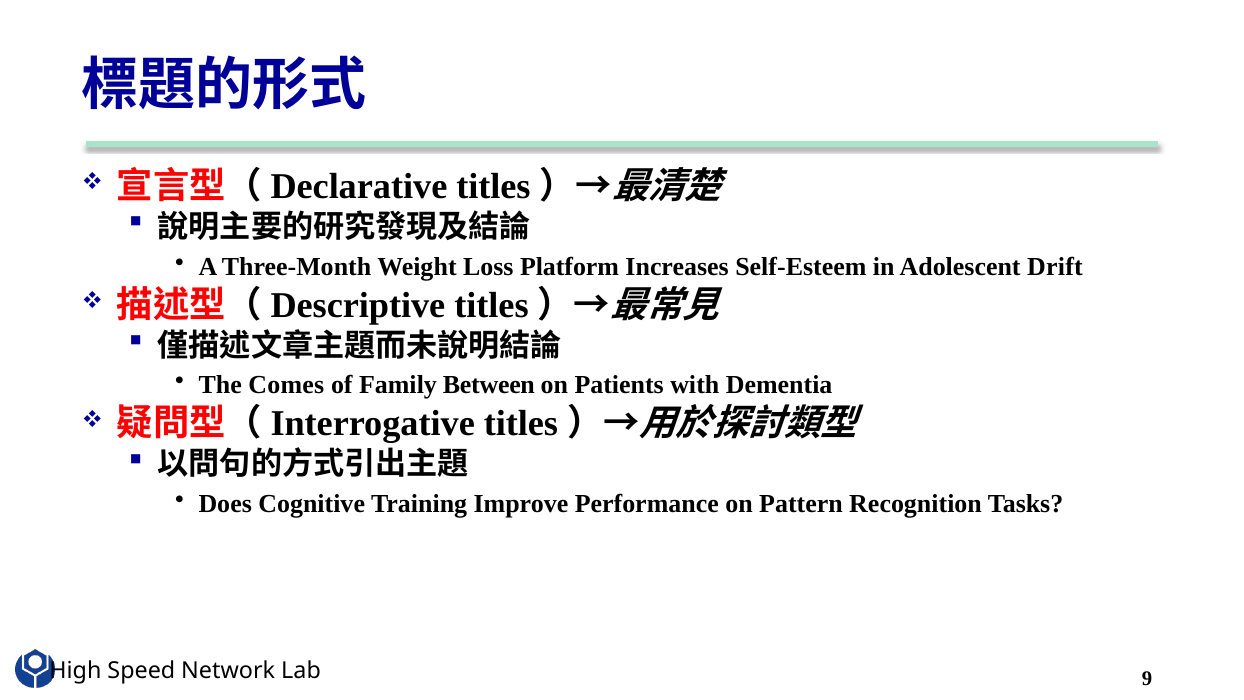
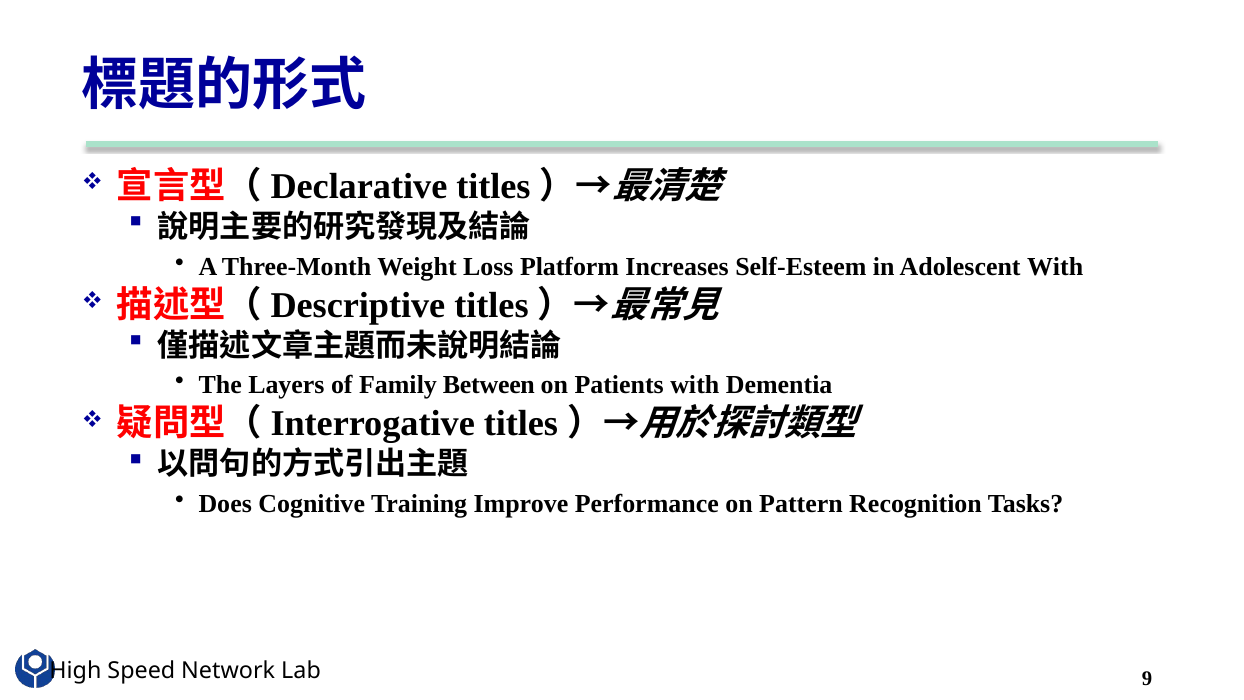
Adolescent Drift: Drift -> With
Comes: Comes -> Layers
